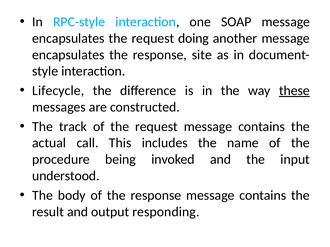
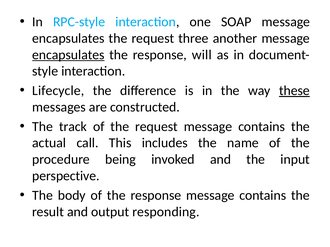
doing: doing -> three
encapsulates at (68, 55) underline: none -> present
site: site -> will
understood: understood -> perspective
